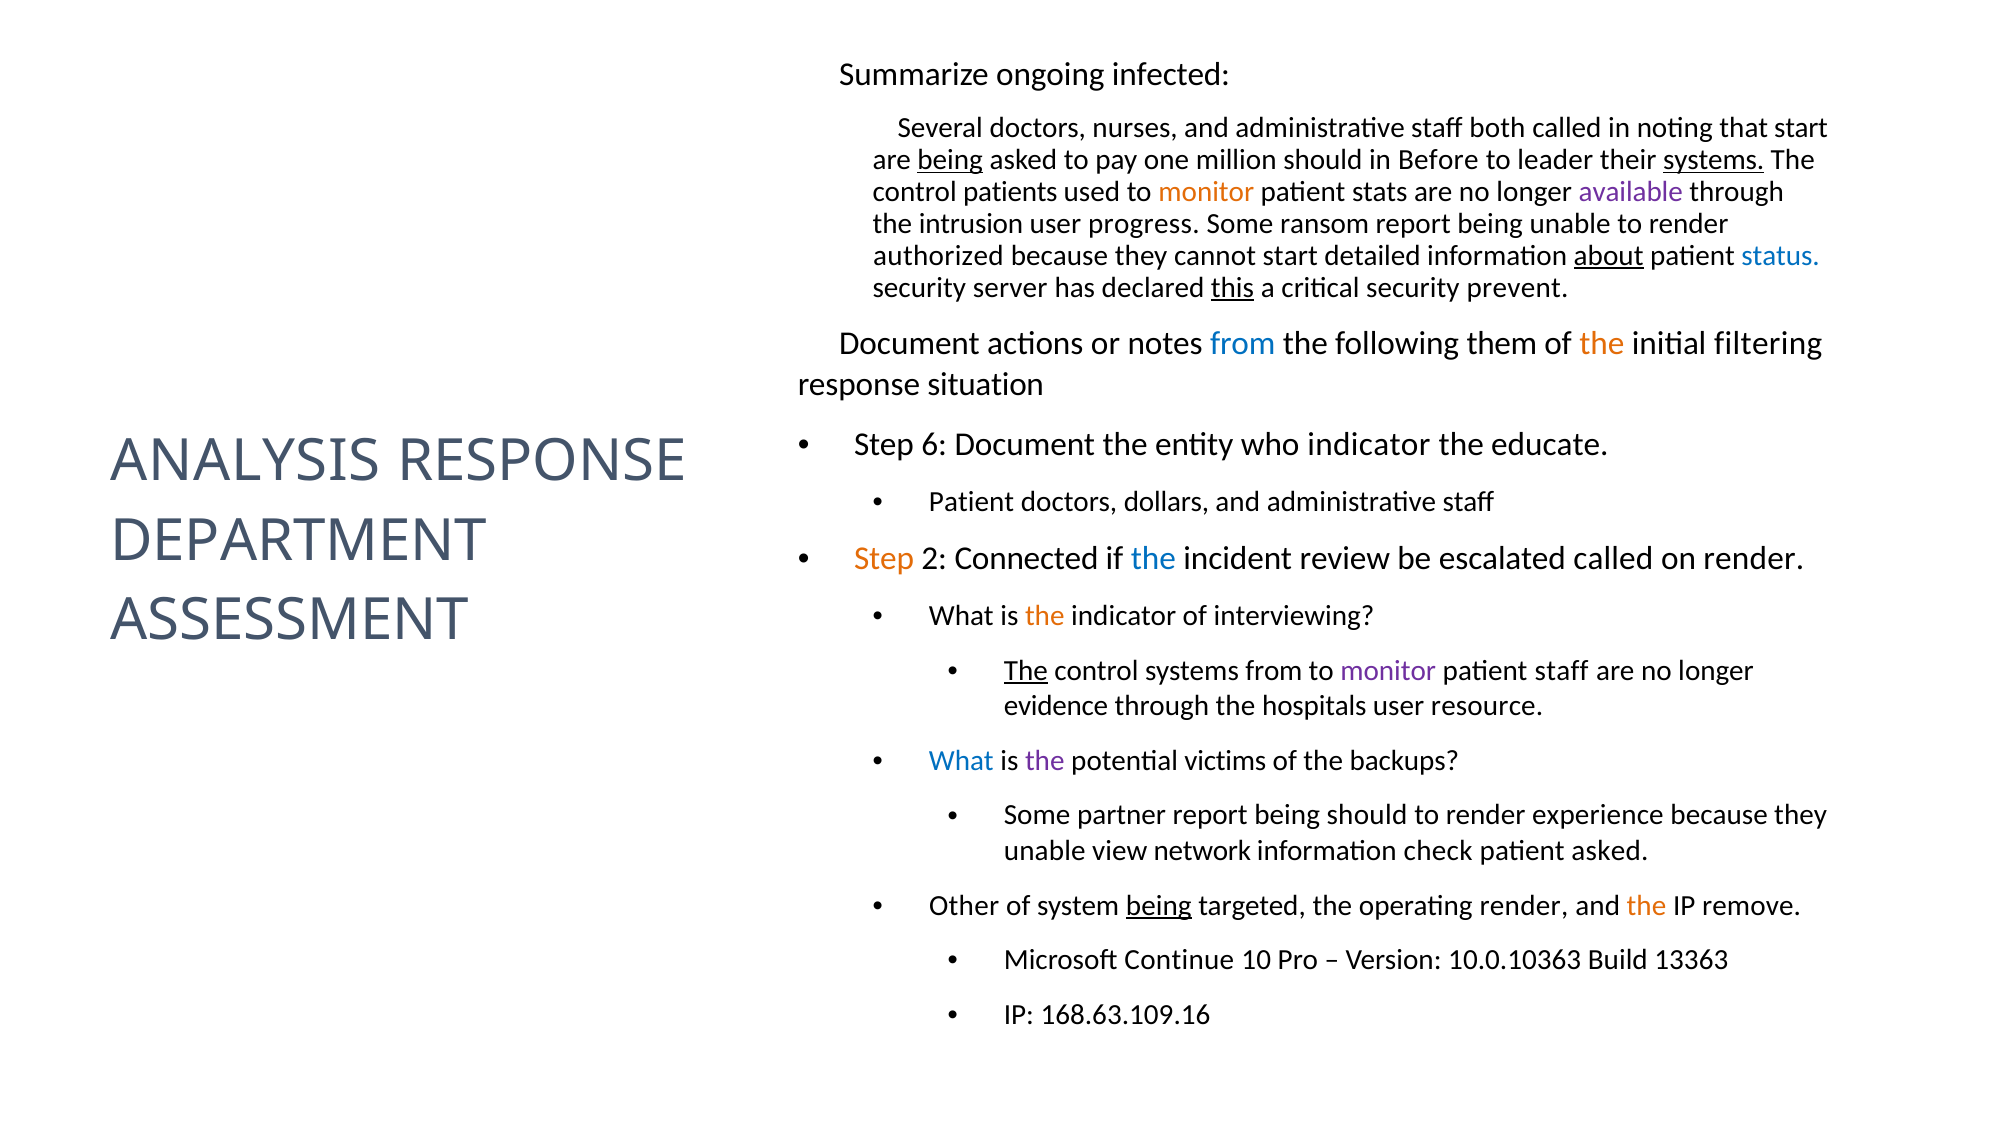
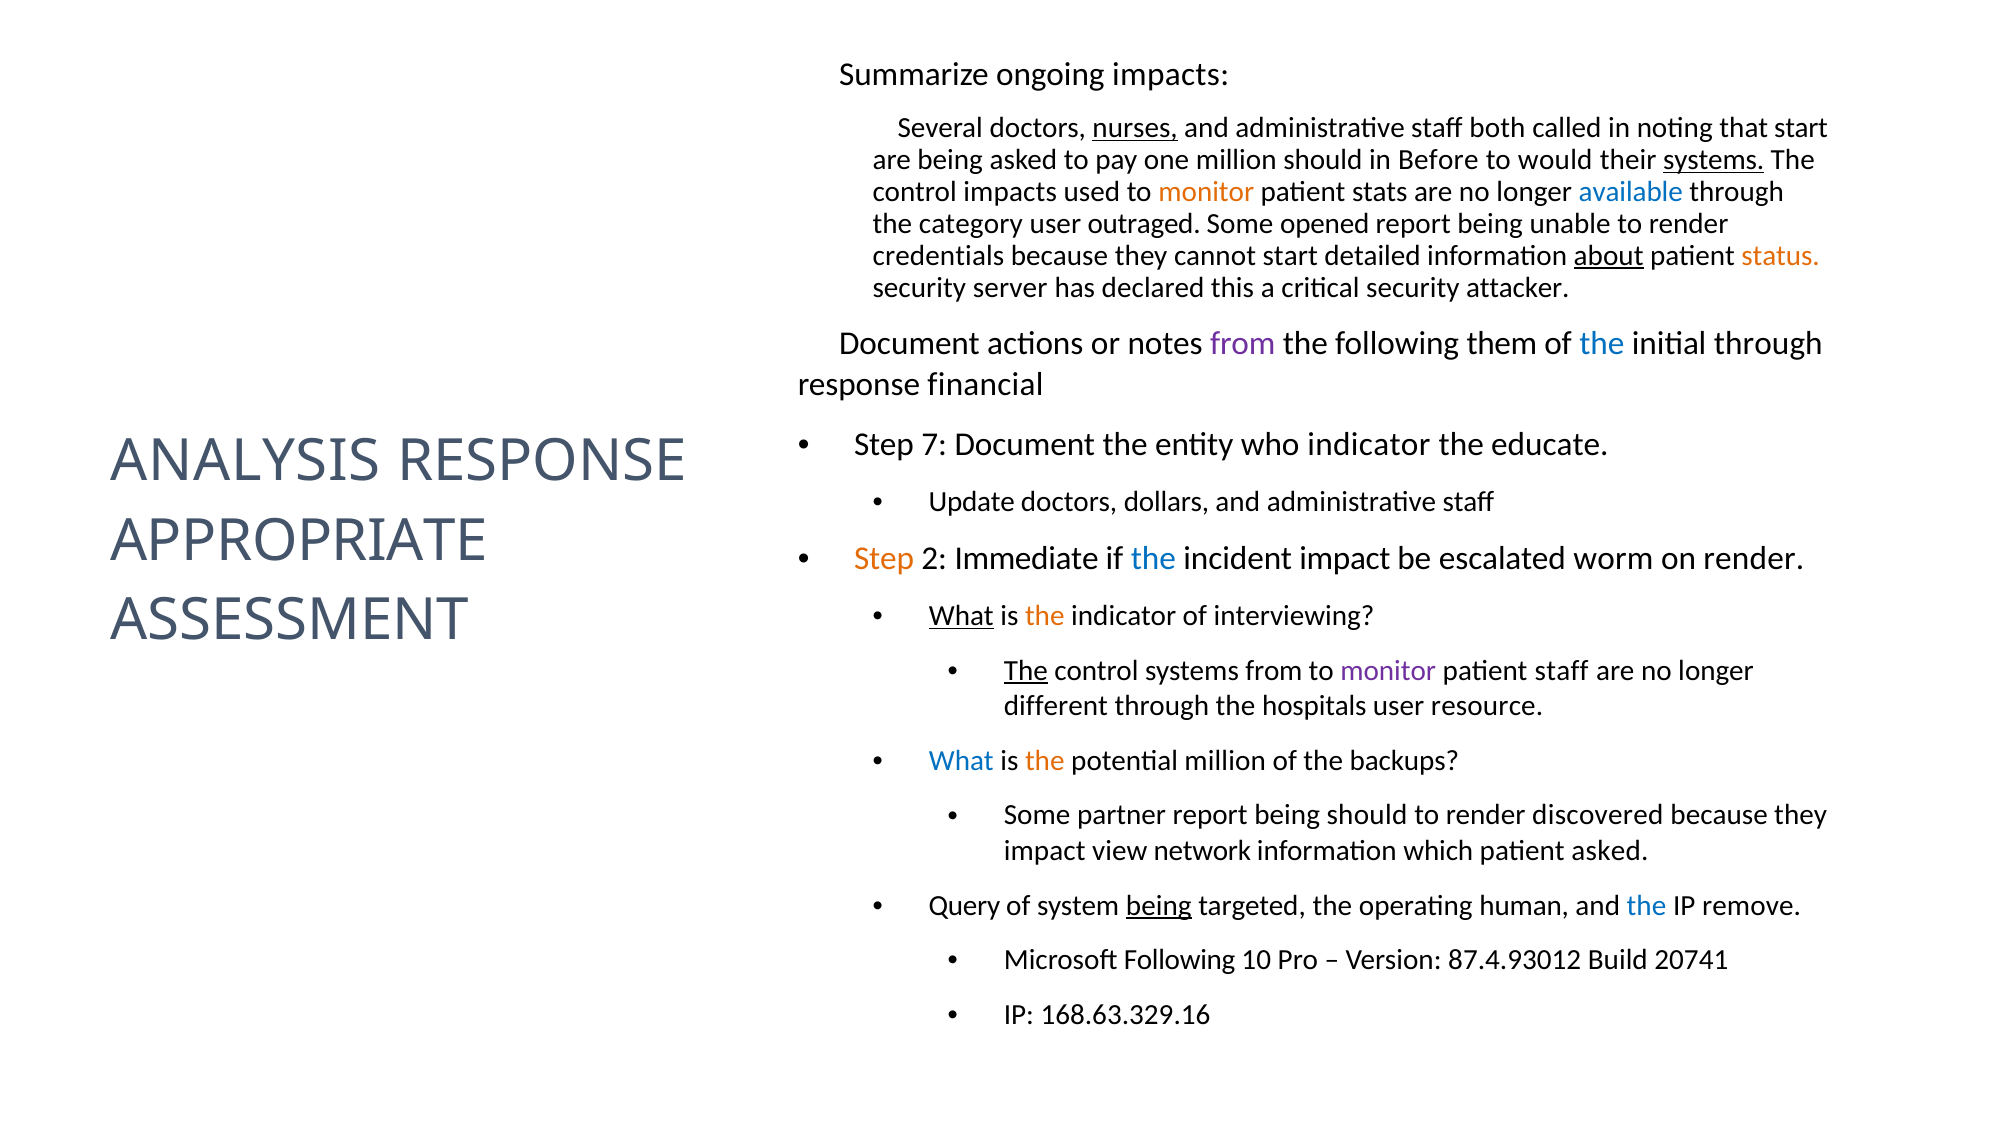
ongoing infected: infected -> impacts
nurses underline: none -> present
being at (950, 160) underline: present -> none
leader: leader -> would
control patients: patients -> impacts
available colour: purple -> blue
intrusion: intrusion -> category
progress: progress -> outraged
ransom: ransom -> opened
authorized: authorized -> credentials
status colour: blue -> orange
this underline: present -> none
prevent: prevent -> attacker
from at (1243, 344) colour: blue -> purple
the at (1602, 344) colour: orange -> blue
initial filtering: filtering -> through
situation: situation -> financial
6: 6 -> 7
Patient at (972, 501): Patient -> Update
DEPARTMENT: DEPARTMENT -> APPROPRIATE
Connected: Connected -> Immediate
incident review: review -> impact
escalated called: called -> worm
What at (961, 616) underline: none -> present
evidence: evidence -> different
the at (1045, 761) colour: purple -> orange
potential victims: victims -> million
experience: experience -> discovered
unable at (1045, 851): unable -> impact
check: check -> which
Other: Other -> Query
operating render: render -> human
the at (1646, 905) colour: orange -> blue
Microsoft Continue: Continue -> Following
10.0.10363: 10.0.10363 -> 87.4.93012
13363: 13363 -> 20741
168.63.109.16: 168.63.109.16 -> 168.63.329.16
